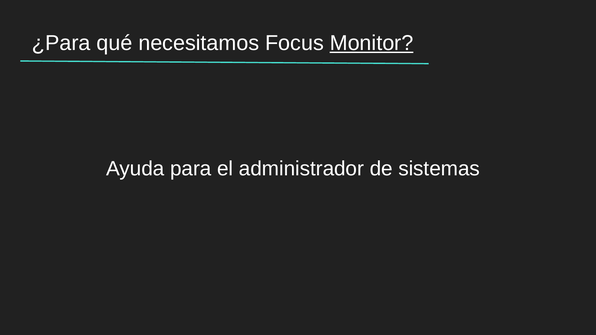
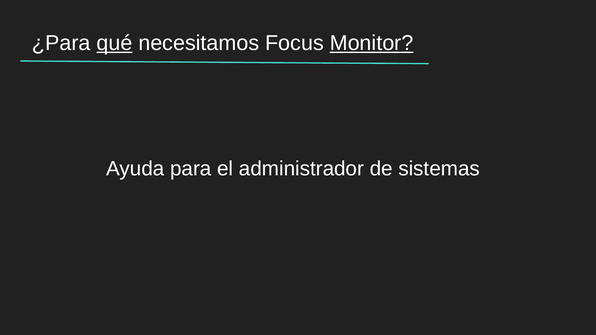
qué underline: none -> present
